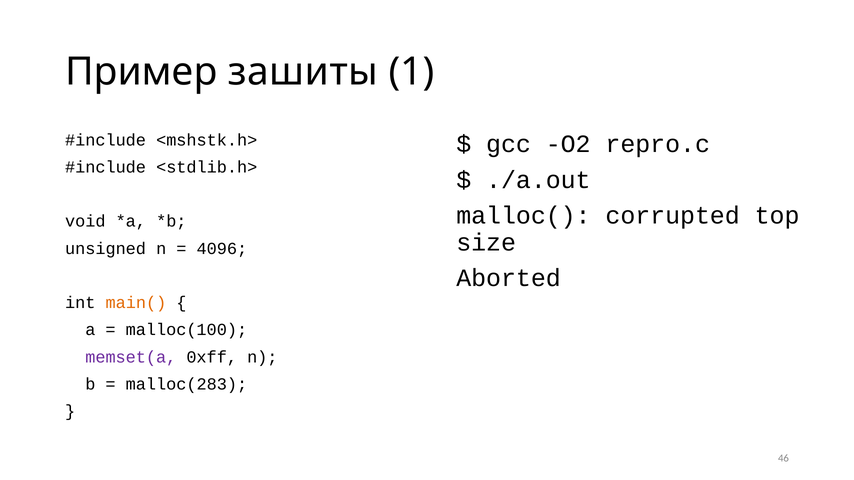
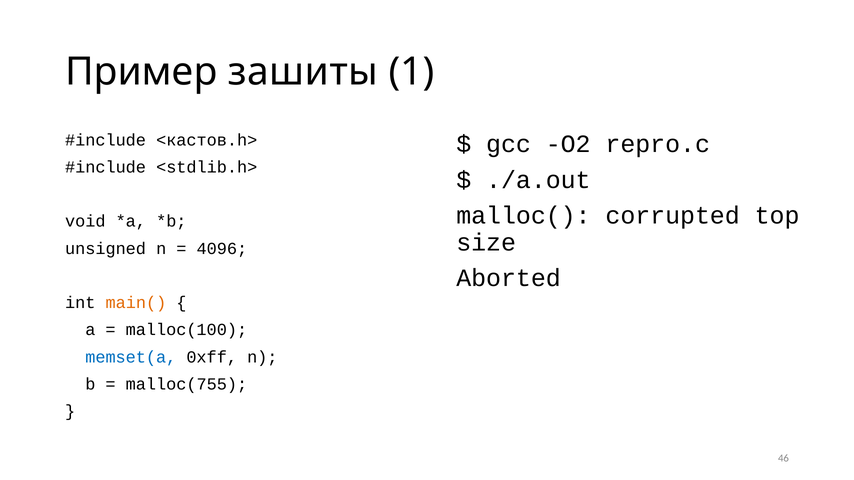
<mshstk.h>: <mshstk.h> -> <кастов.h>
memset(a colour: purple -> blue
malloc(283: malloc(283 -> malloc(755
